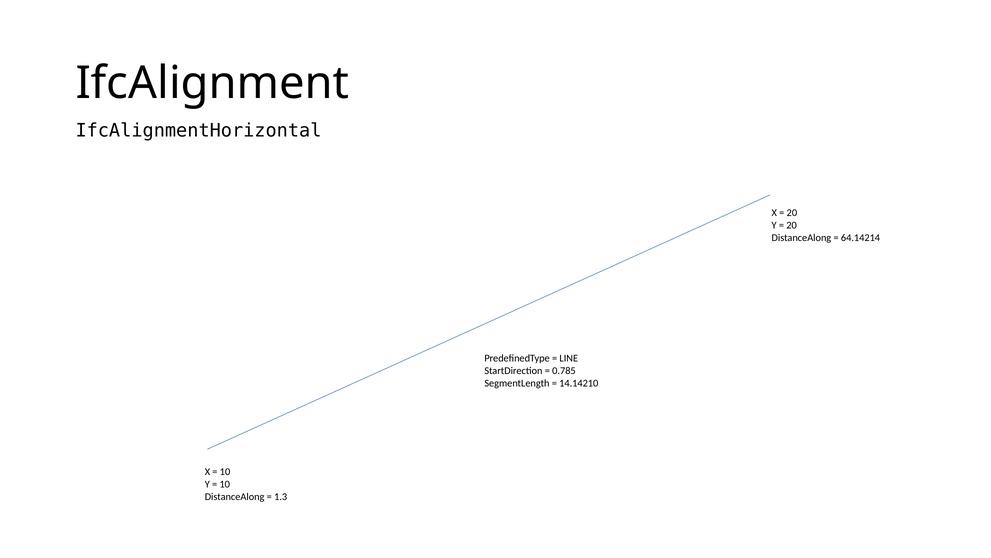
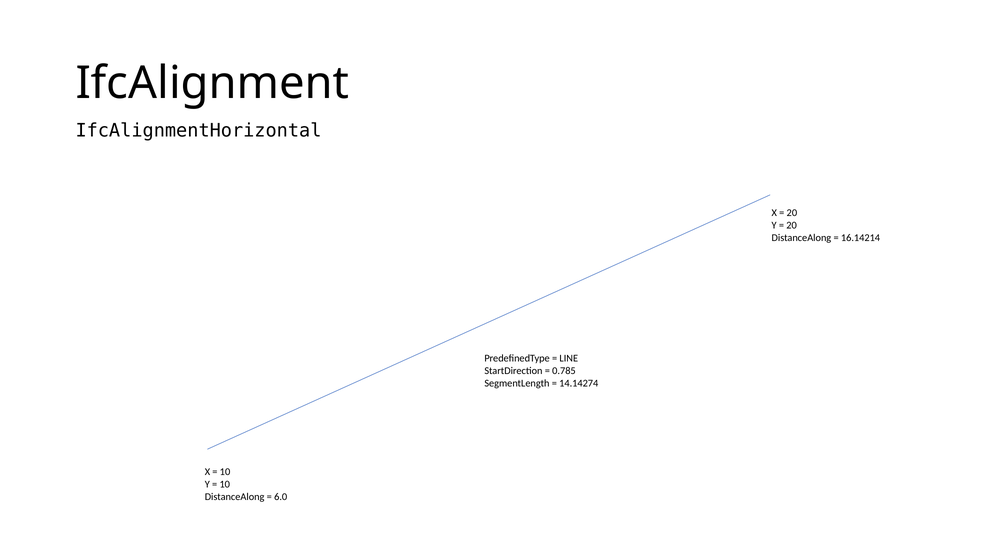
64.14214: 64.14214 -> 16.14214
14.14210: 14.14210 -> 14.14274
1.3: 1.3 -> 6.0
